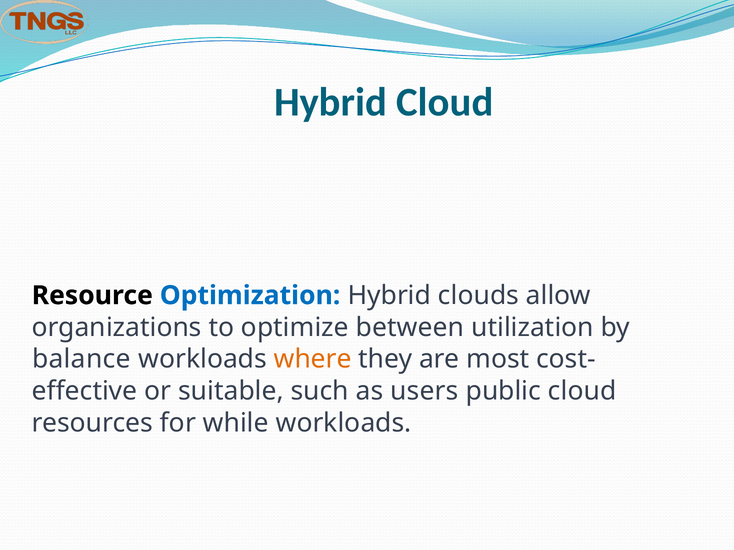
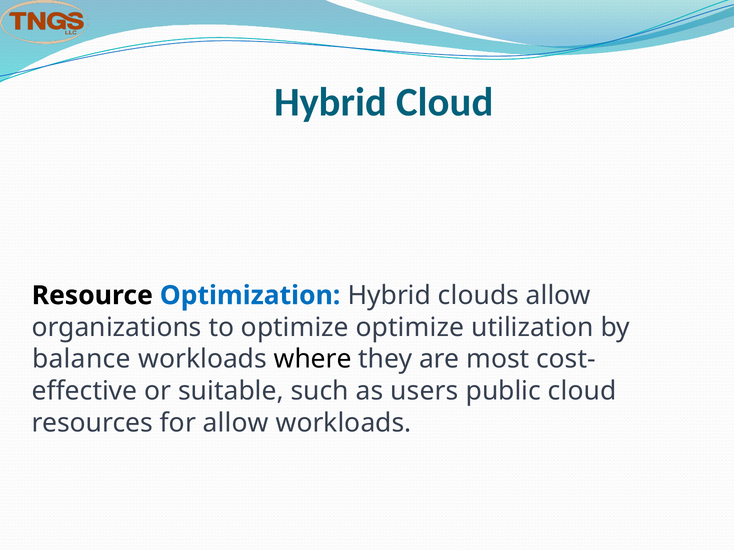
optimize between: between -> optimize
where colour: orange -> black
for while: while -> allow
